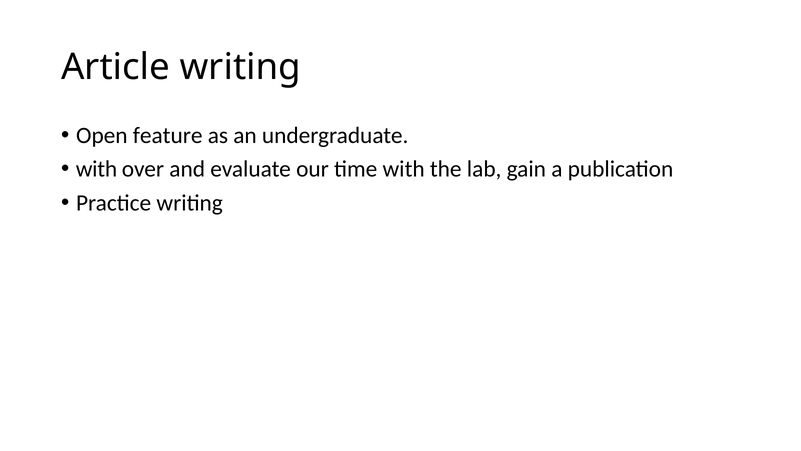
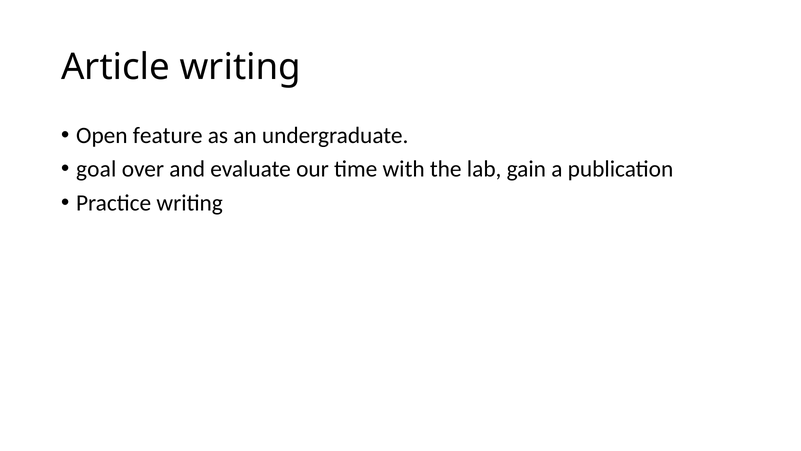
with at (96, 169): with -> goal
